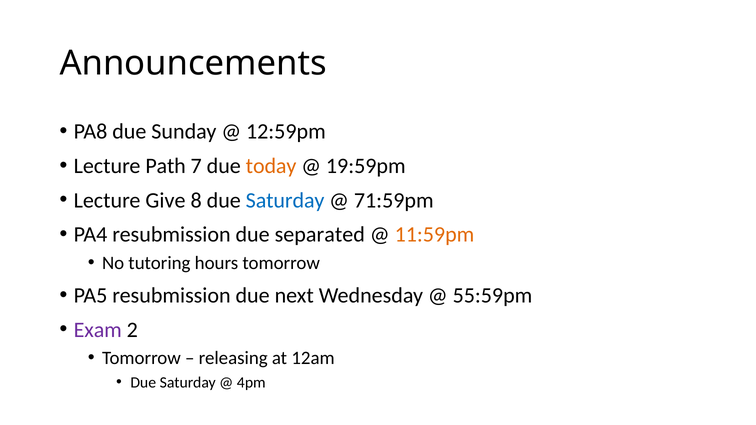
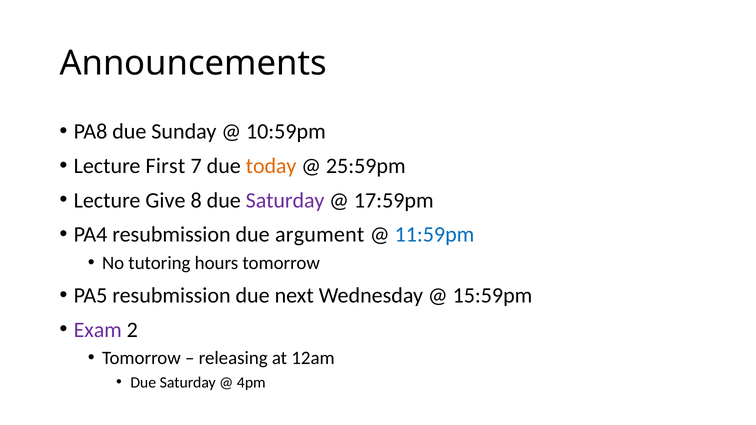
12:59pm: 12:59pm -> 10:59pm
Path: Path -> First
19:59pm: 19:59pm -> 25:59pm
Saturday at (285, 200) colour: blue -> purple
71:59pm: 71:59pm -> 17:59pm
separated: separated -> argument
11:59pm colour: orange -> blue
55:59pm: 55:59pm -> 15:59pm
